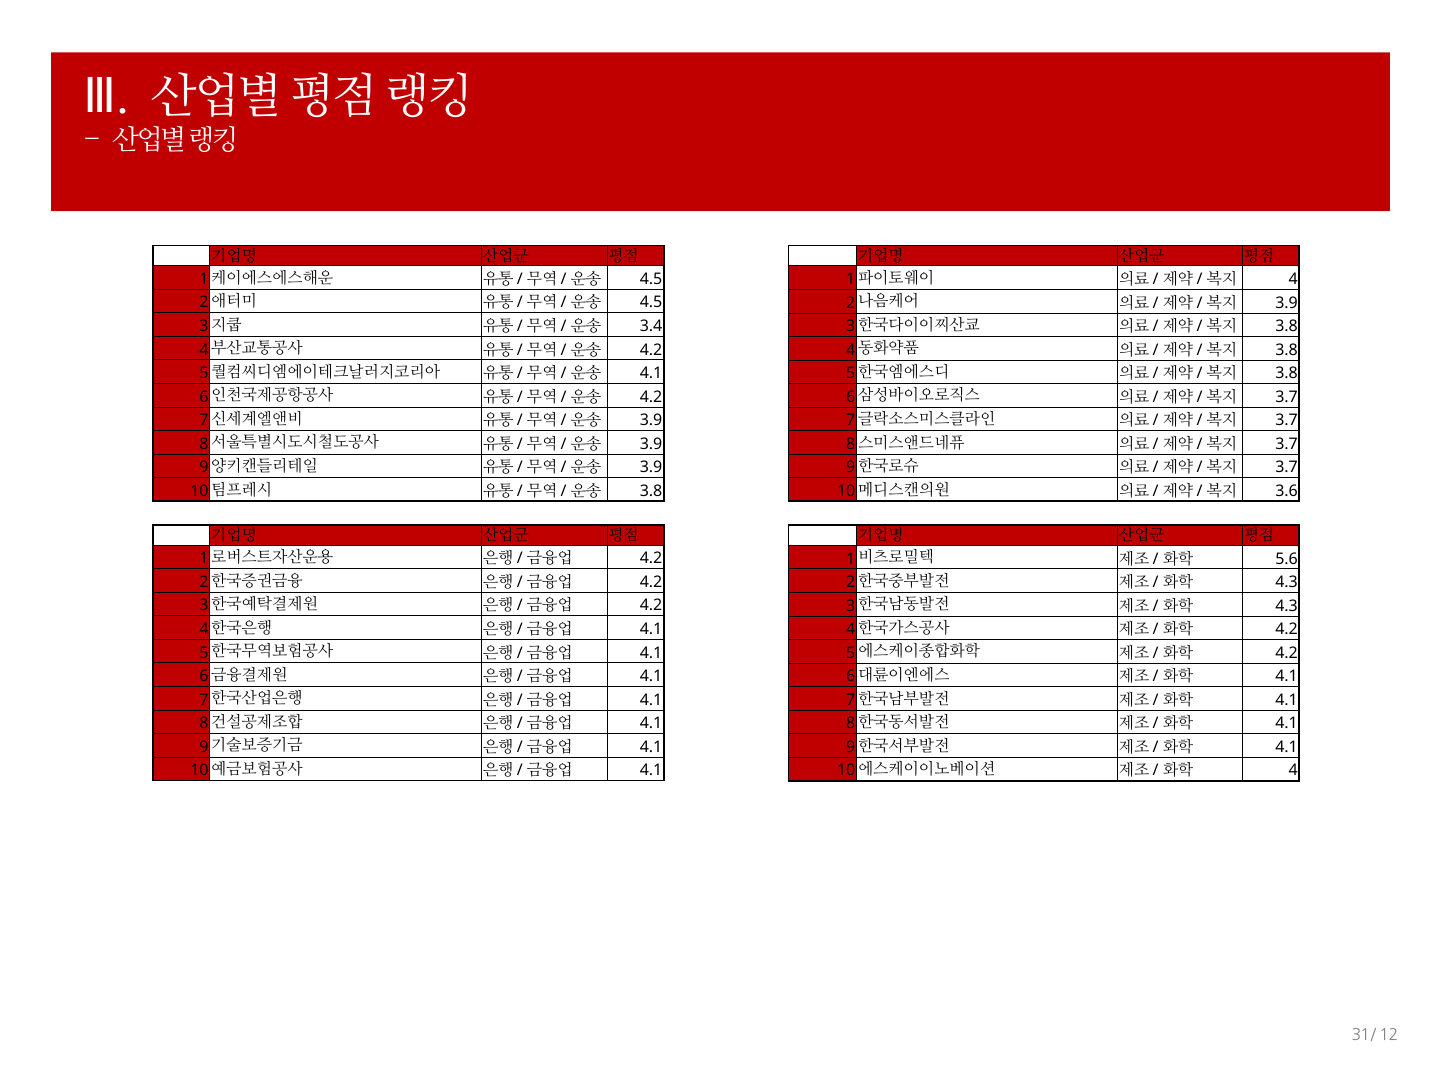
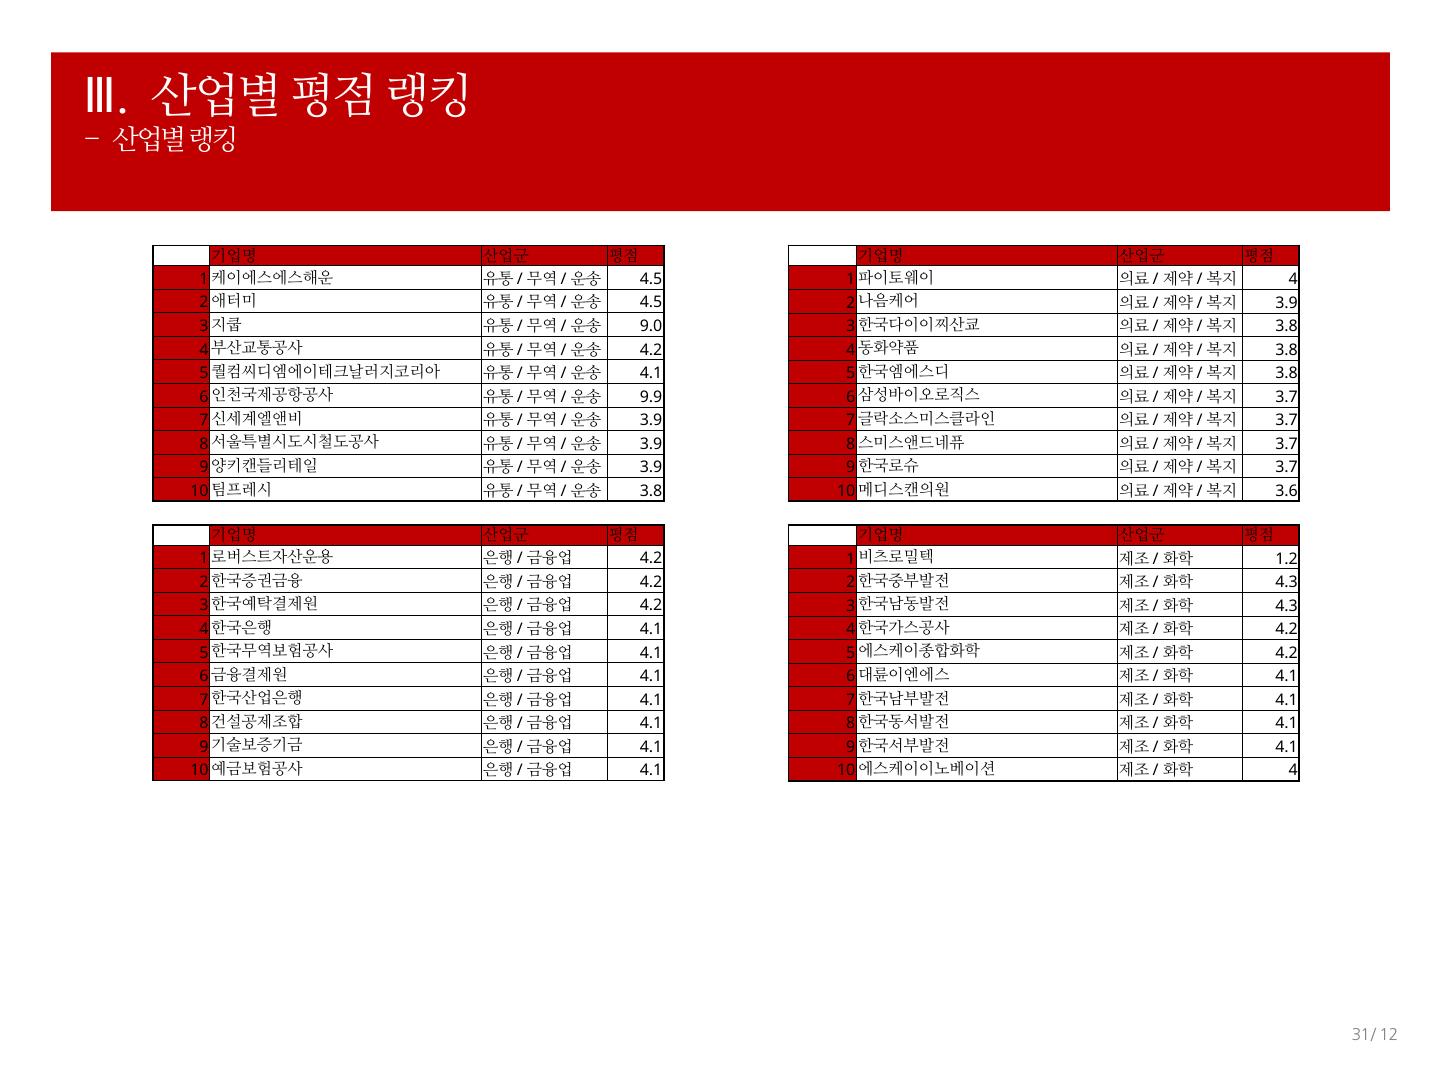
3.4: 3.4 -> 9.0
4.2 at (651, 397): 4.2 -> 9.9
5.6: 5.6 -> 1.2
